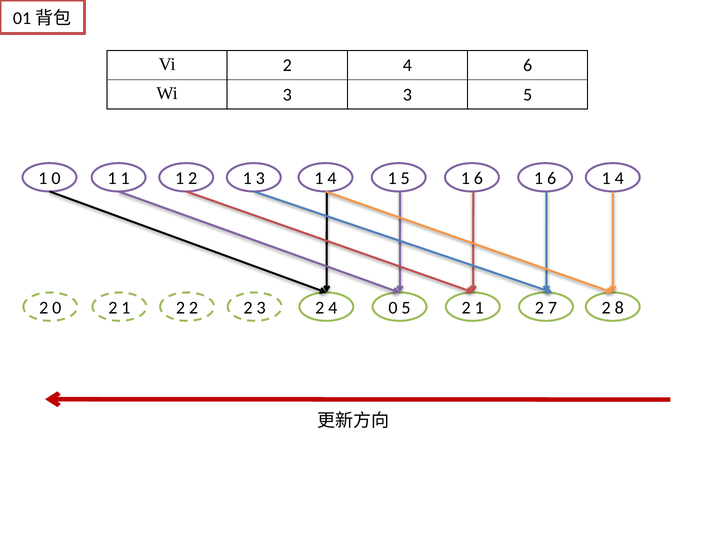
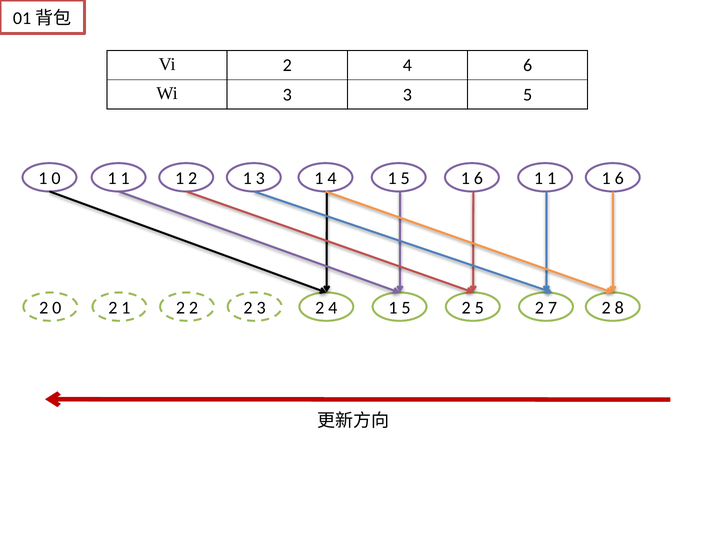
6 1 6: 6 -> 1
4 at (619, 179): 4 -> 6
2 4 0: 0 -> 1
5 2 1: 1 -> 5
